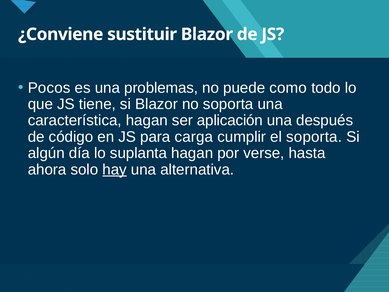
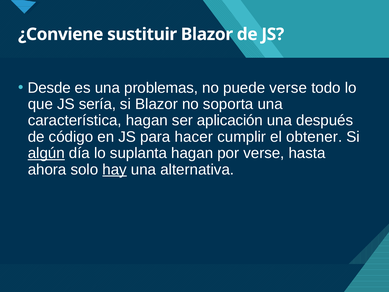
Pocos: Pocos -> Desde
puede como: como -> verse
tiene: tiene -> sería
carga: carga -> hacer
el soporta: soporta -> obtener
algún underline: none -> present
